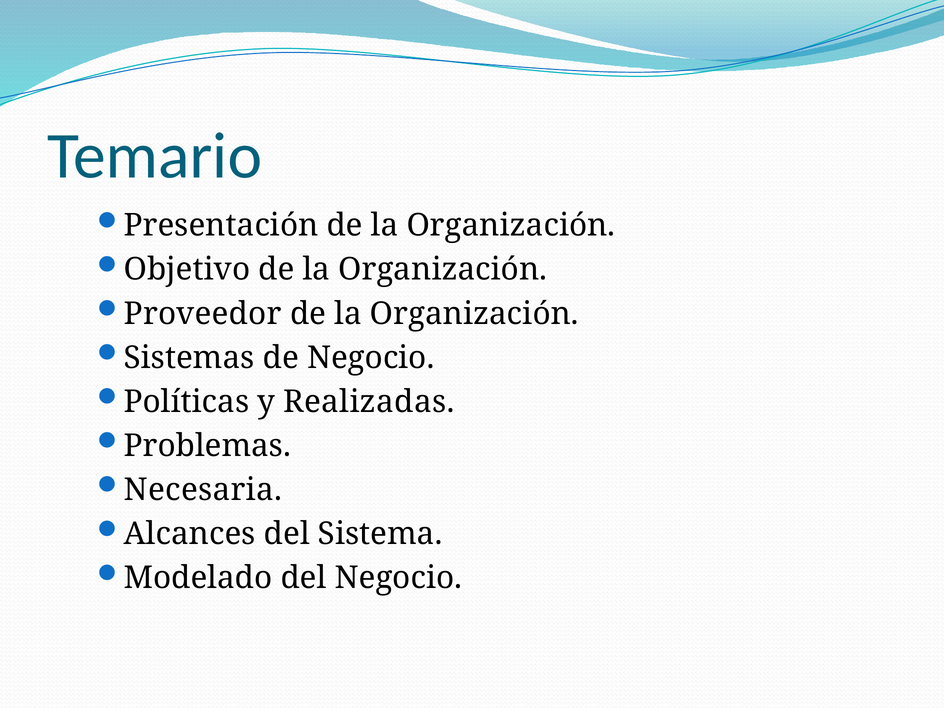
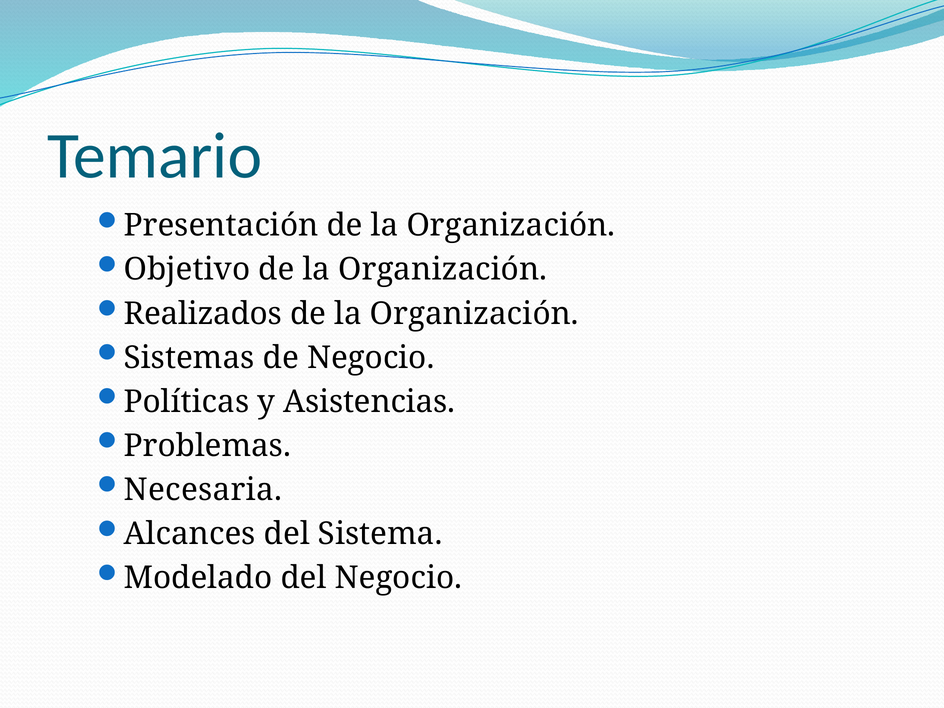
Proveedor: Proveedor -> Realizados
Realizadas: Realizadas -> Asistencias
